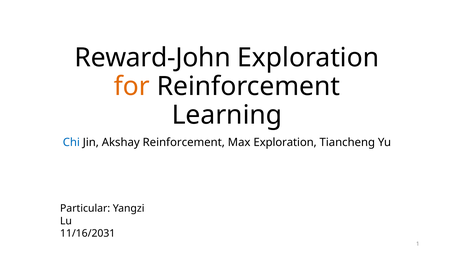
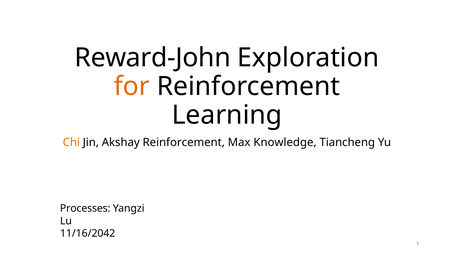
Chi colour: blue -> orange
Max Exploration: Exploration -> Knowledge
Particular: Particular -> Processes
11/16/2031: 11/16/2031 -> 11/16/2042
